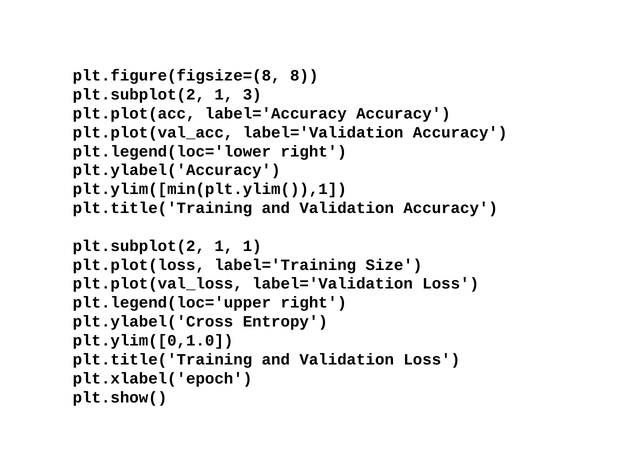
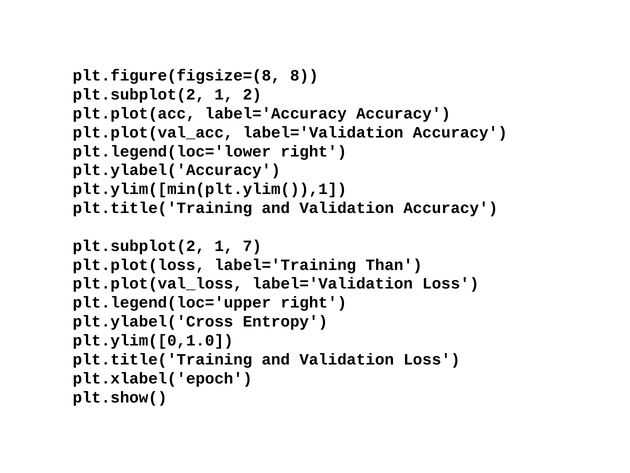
3: 3 -> 2
1 1: 1 -> 7
Size: Size -> Than
